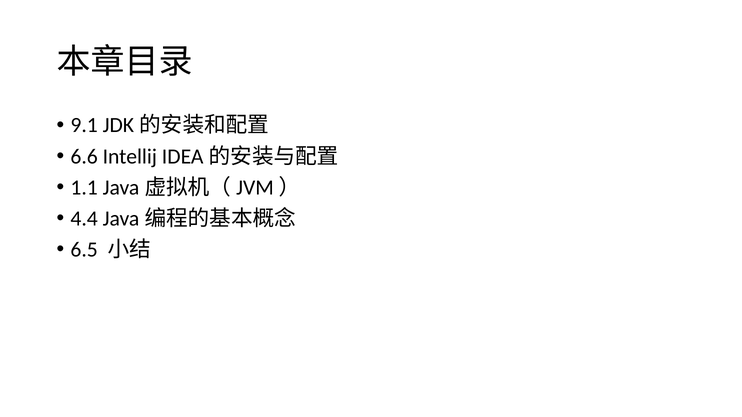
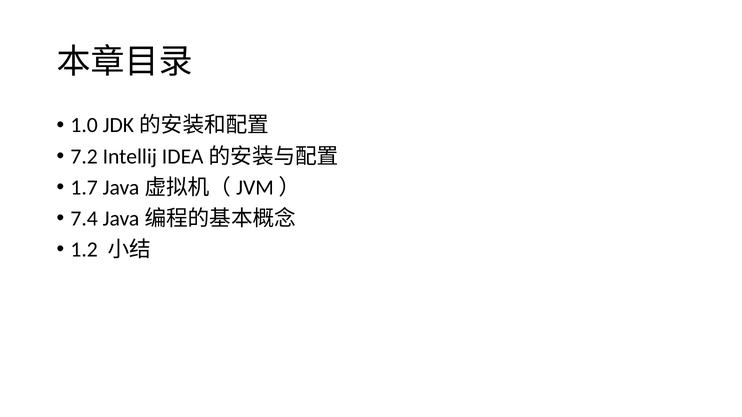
9.1: 9.1 -> 1.0
6.6: 6.6 -> 7.2
1.1: 1.1 -> 1.7
4.4: 4.4 -> 7.4
6.5: 6.5 -> 1.2
